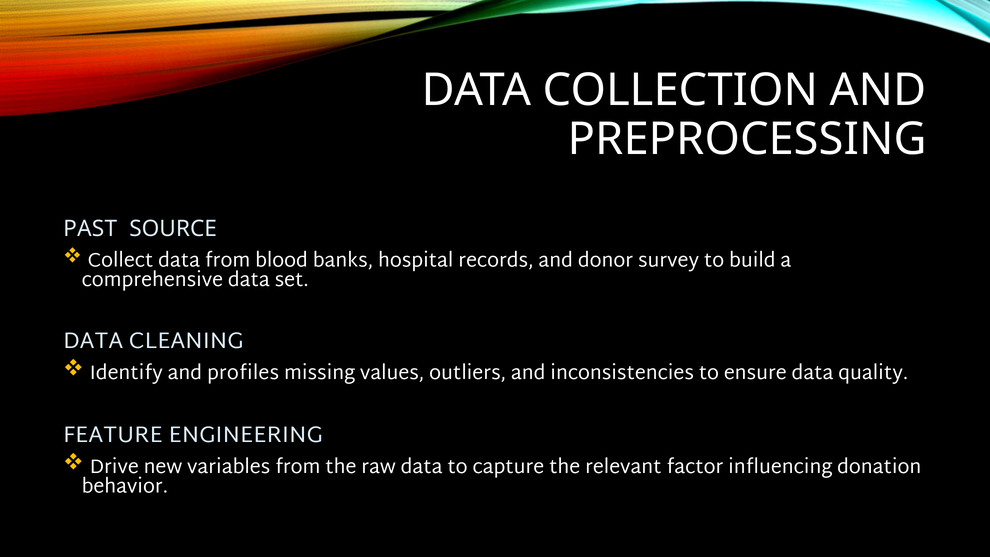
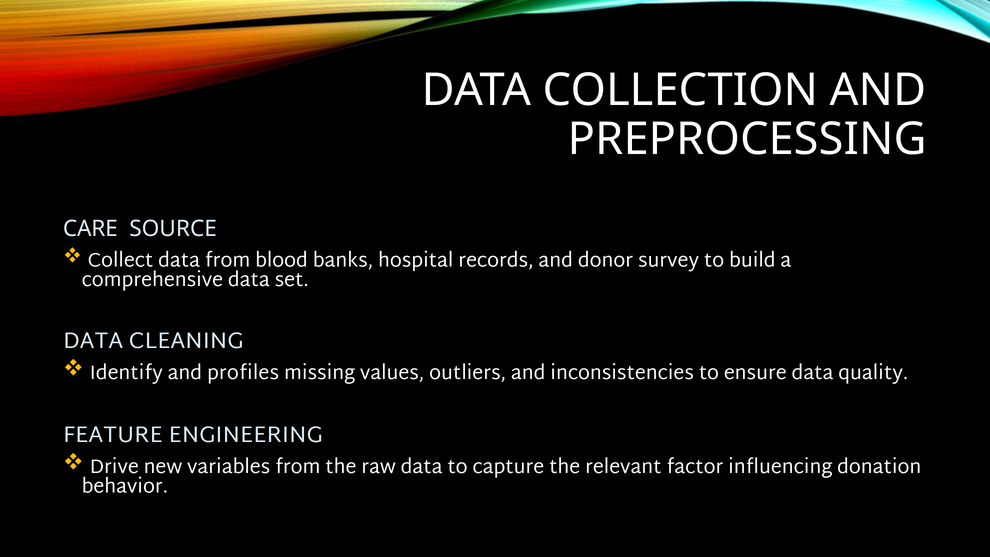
PAST: PAST -> CARE
